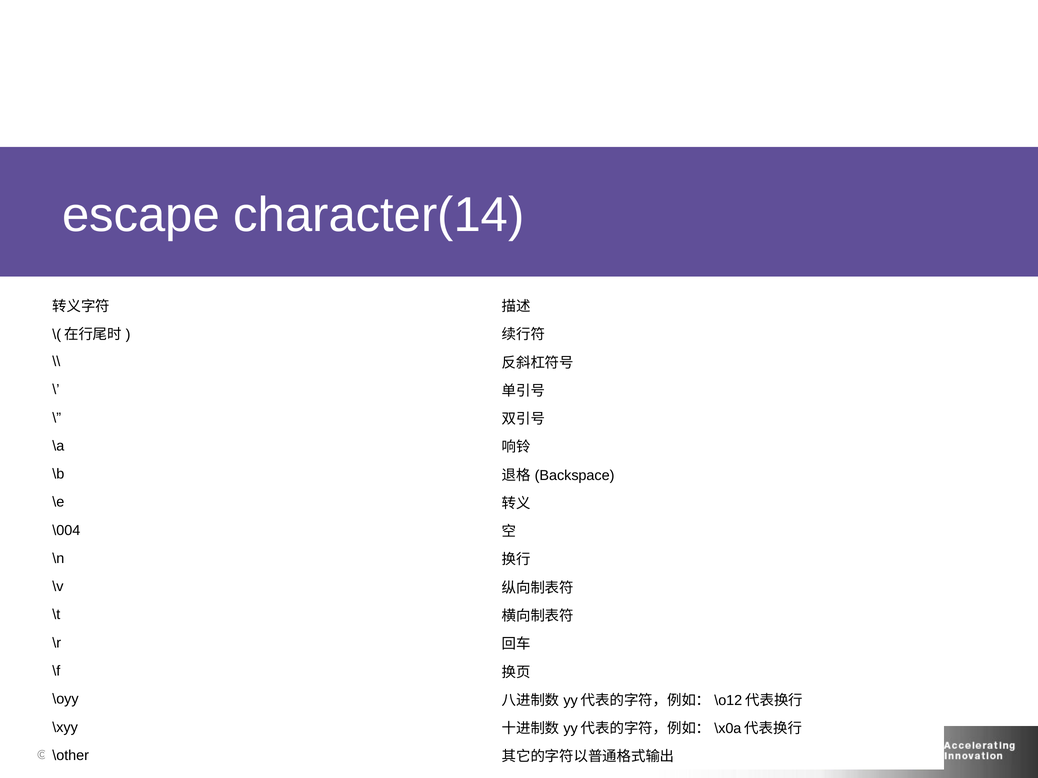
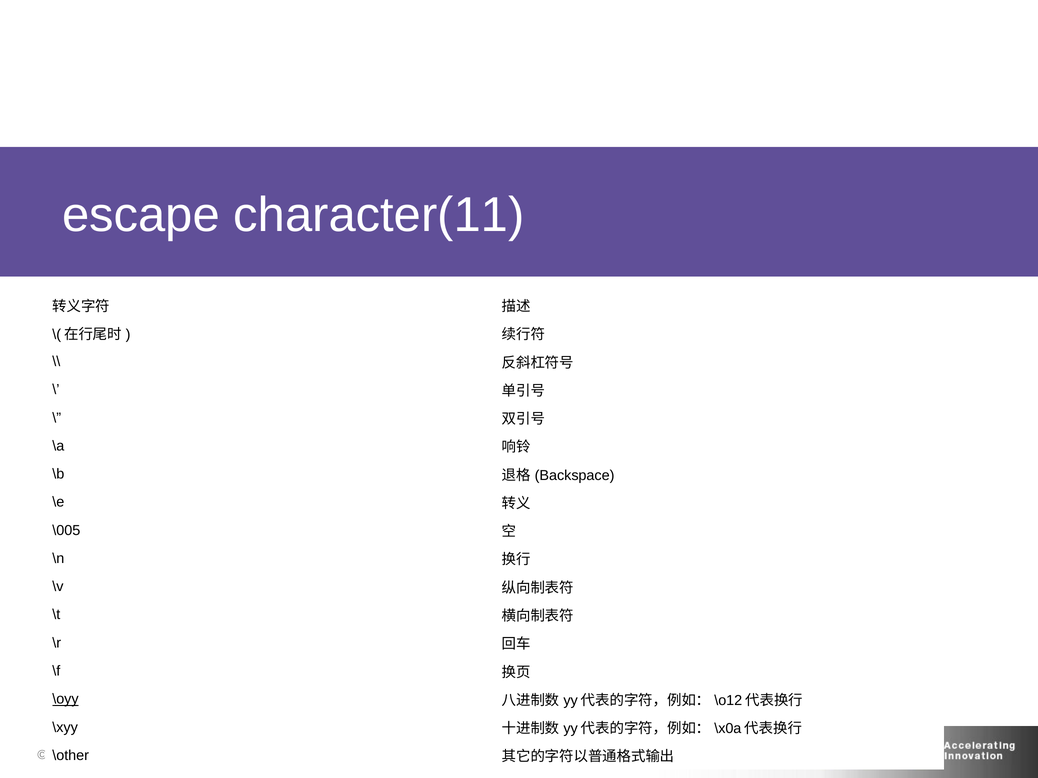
character(14: character(14 -> character(11
\004: \004 -> \005
\oyy underline: none -> present
